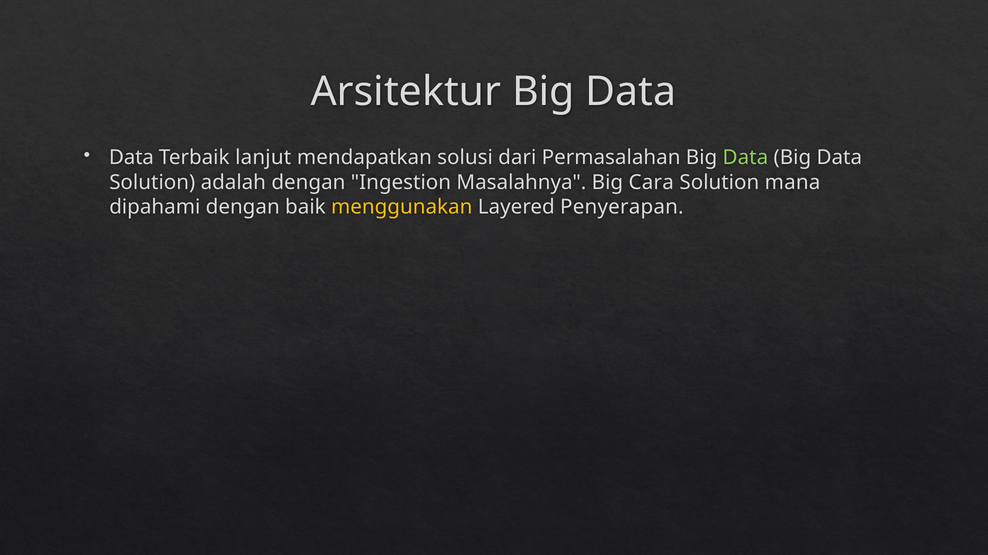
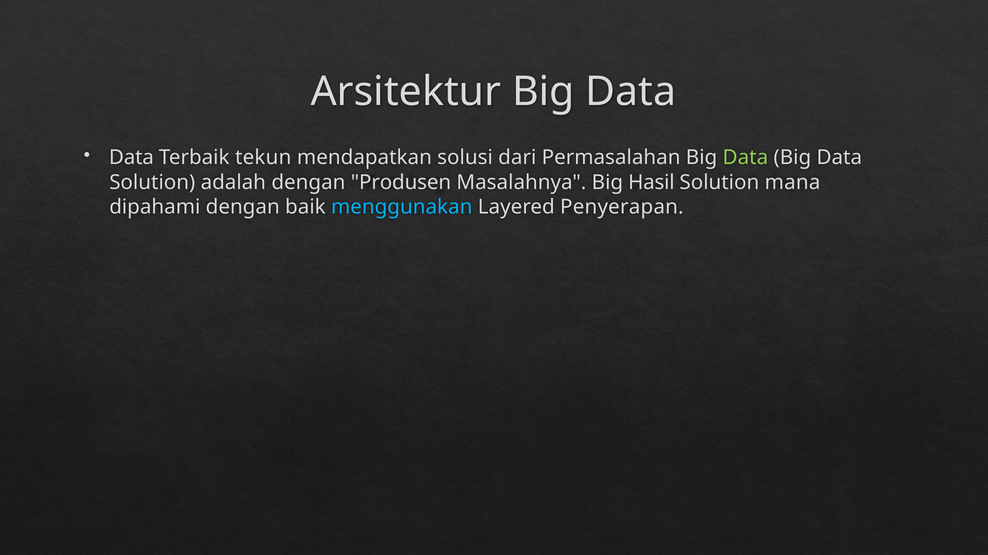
lanjut: lanjut -> tekun
Ingestion: Ingestion -> Produsen
Cara: Cara -> Hasil
menggunakan colour: yellow -> light blue
